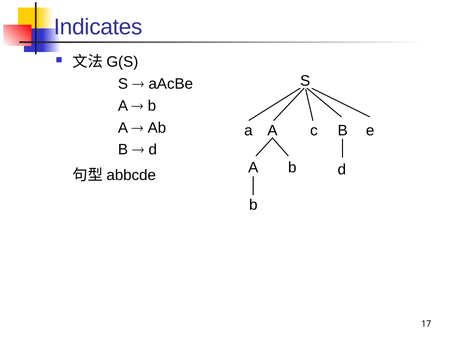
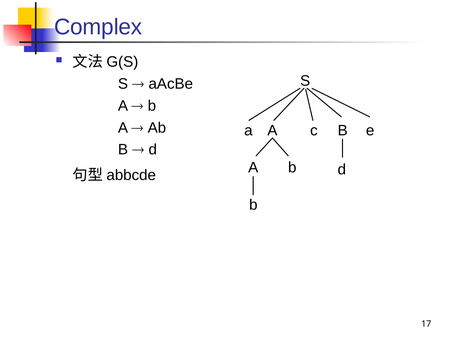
Indicates: Indicates -> Complex
